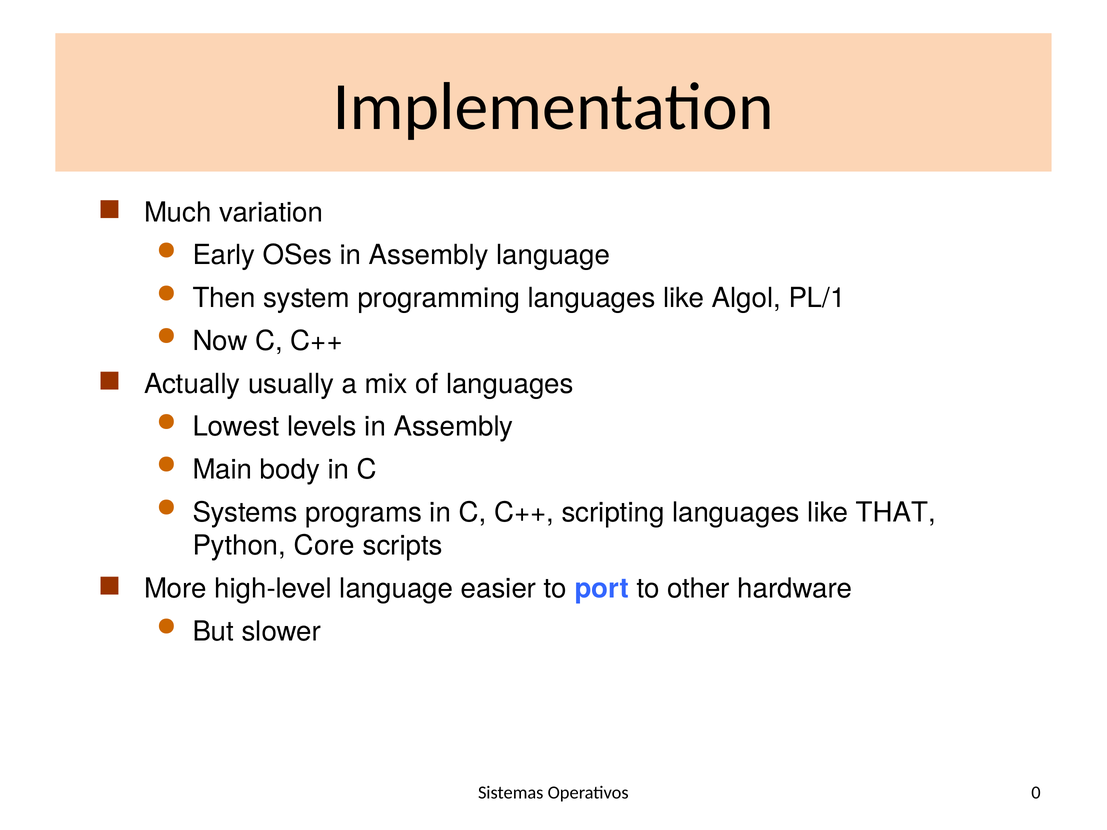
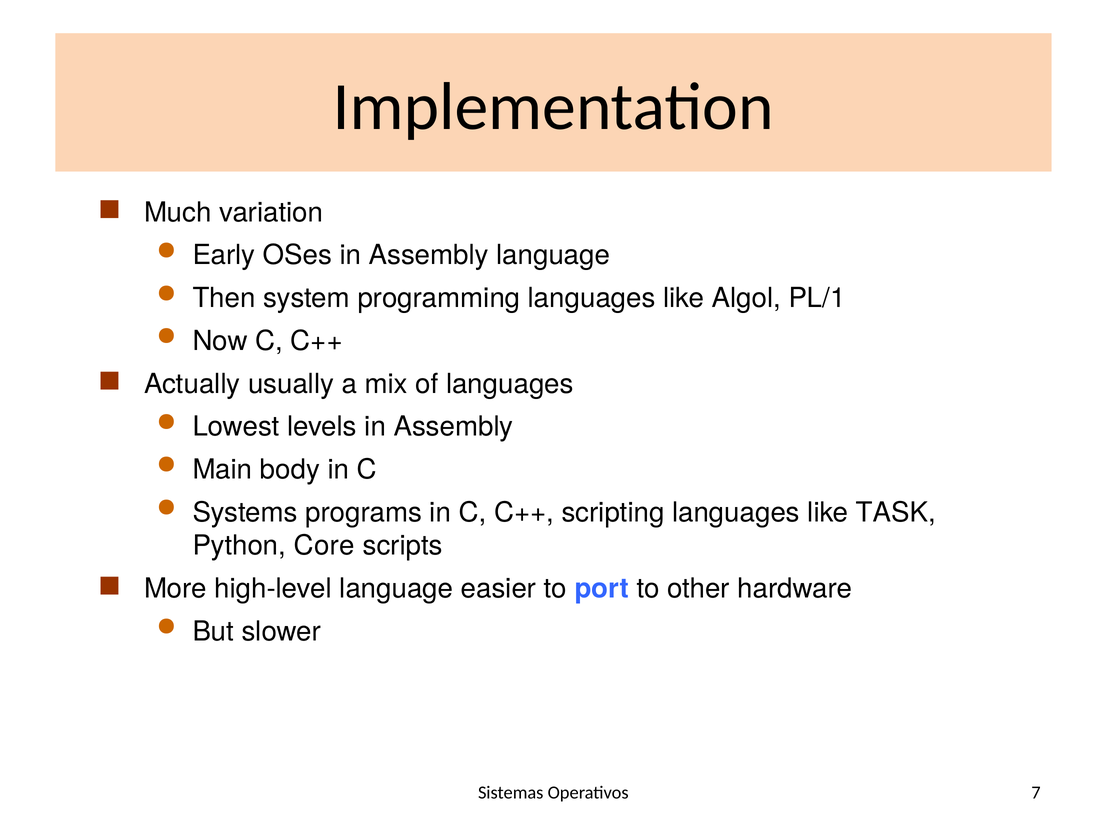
THAT: THAT -> TASK
0: 0 -> 7
